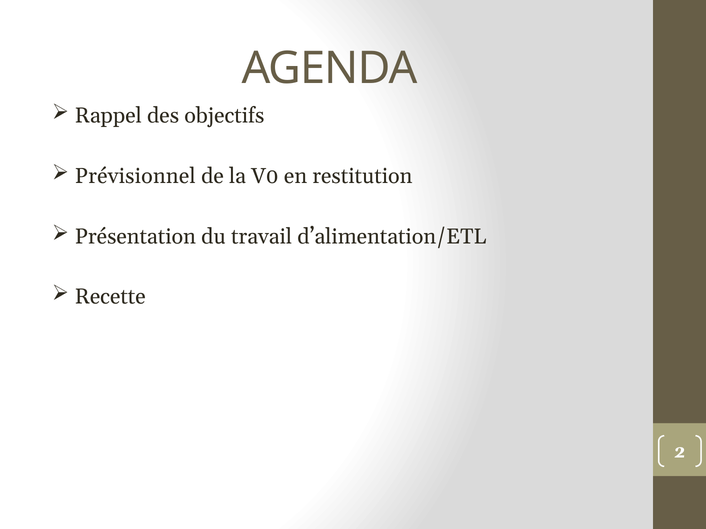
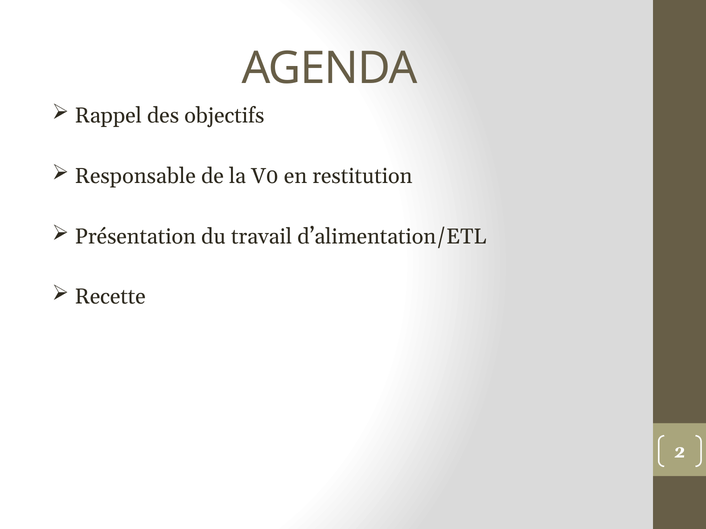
Prévisionnel: Prévisionnel -> Responsable
